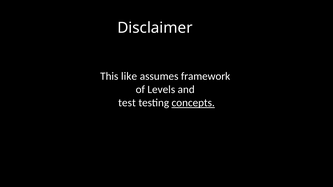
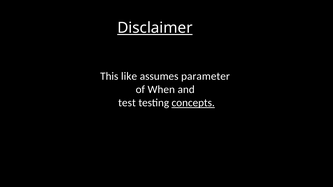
Disclaimer underline: none -> present
framework: framework -> parameter
Levels: Levels -> When
